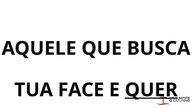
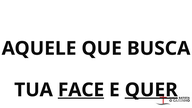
FACE underline: none -> present
